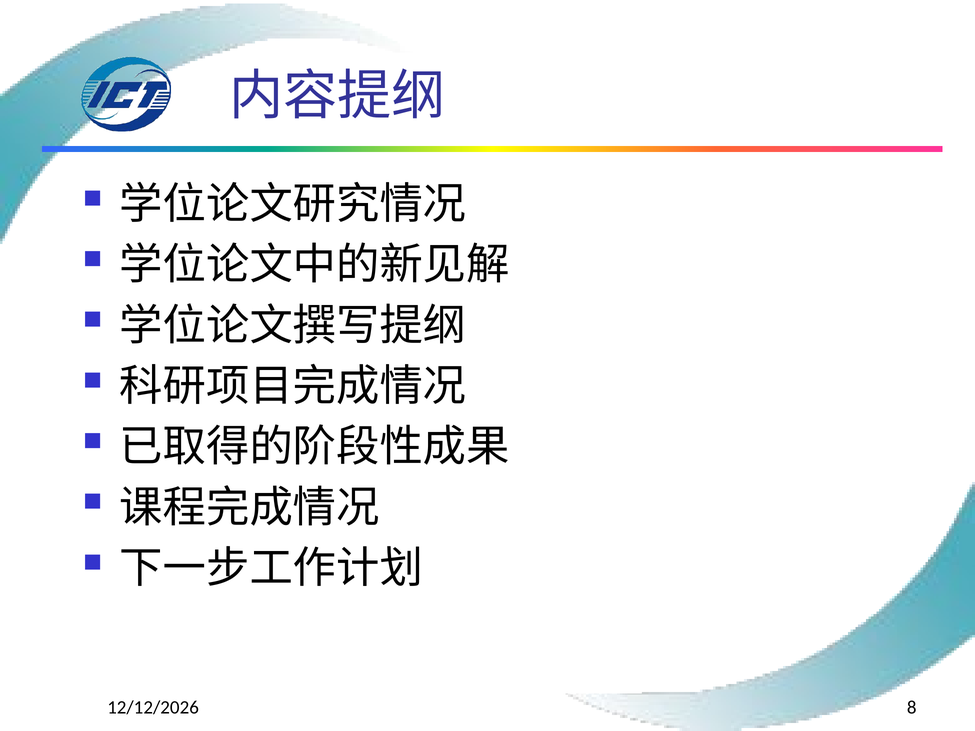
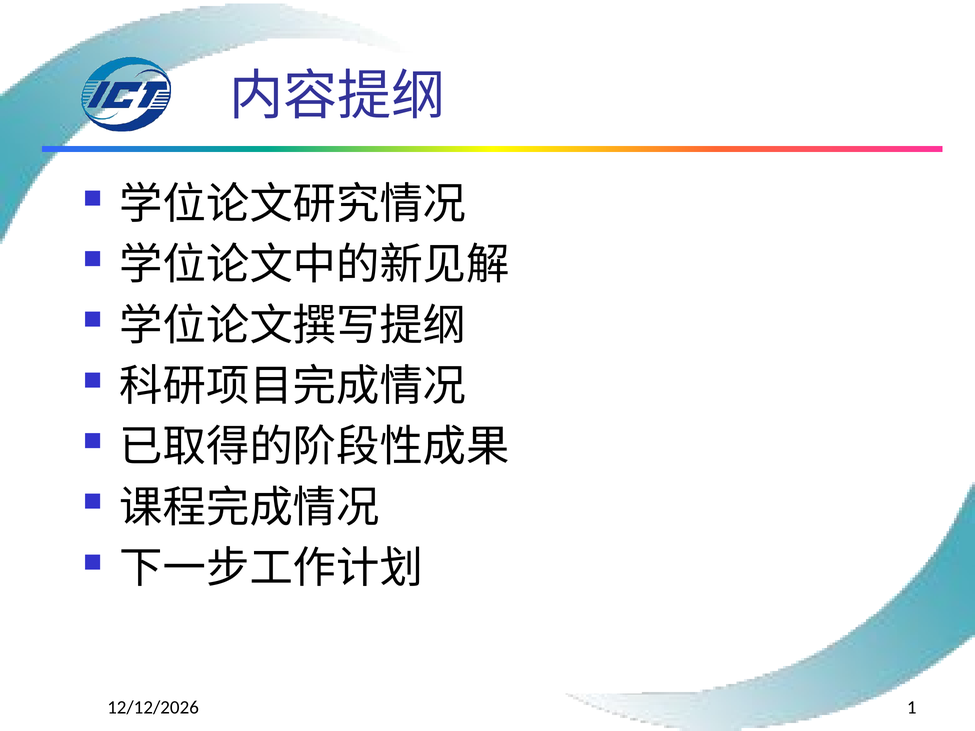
8: 8 -> 1
